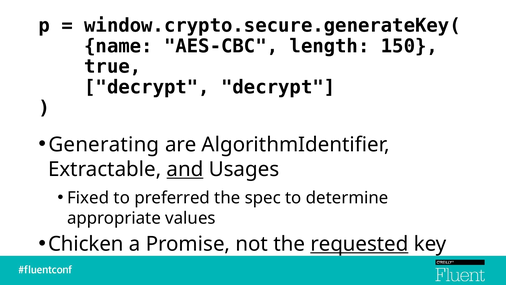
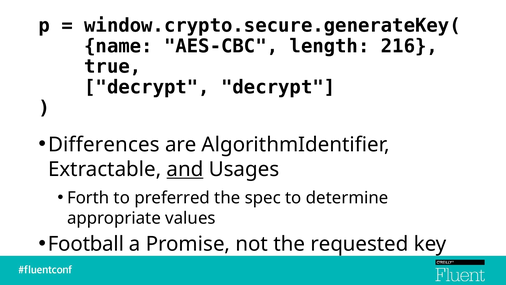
150: 150 -> 216
Generating: Generating -> Differences
Fixed: Fixed -> Forth
Chicken: Chicken -> Football
requested underline: present -> none
